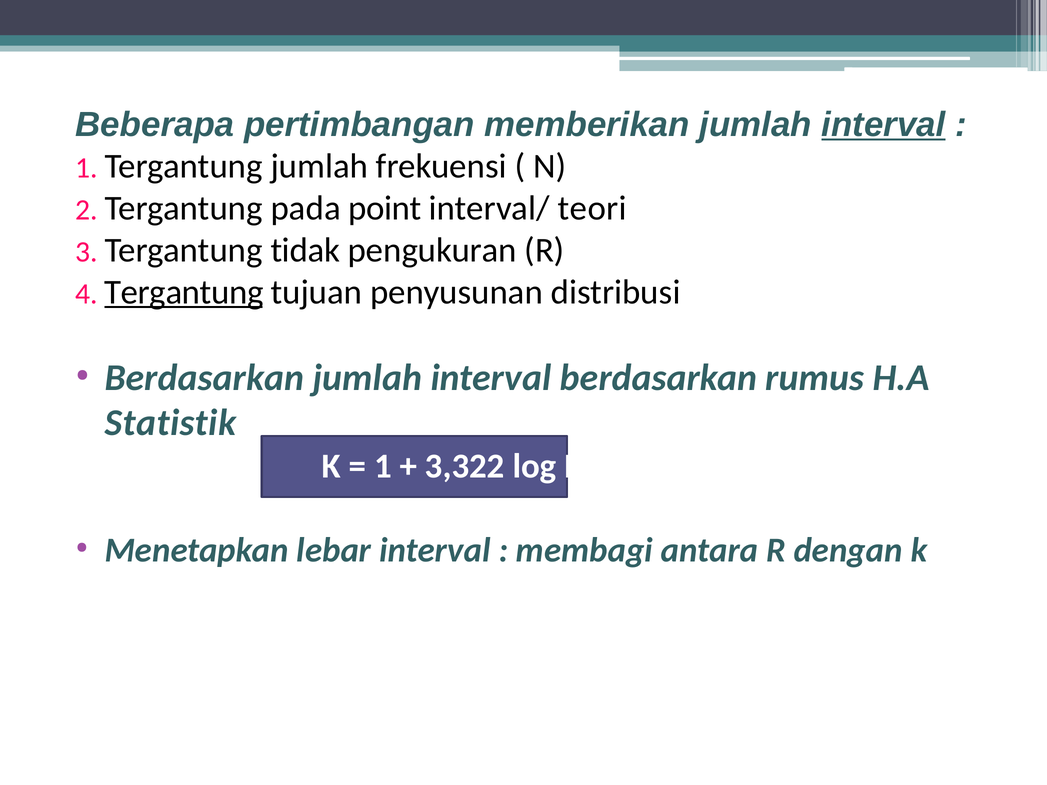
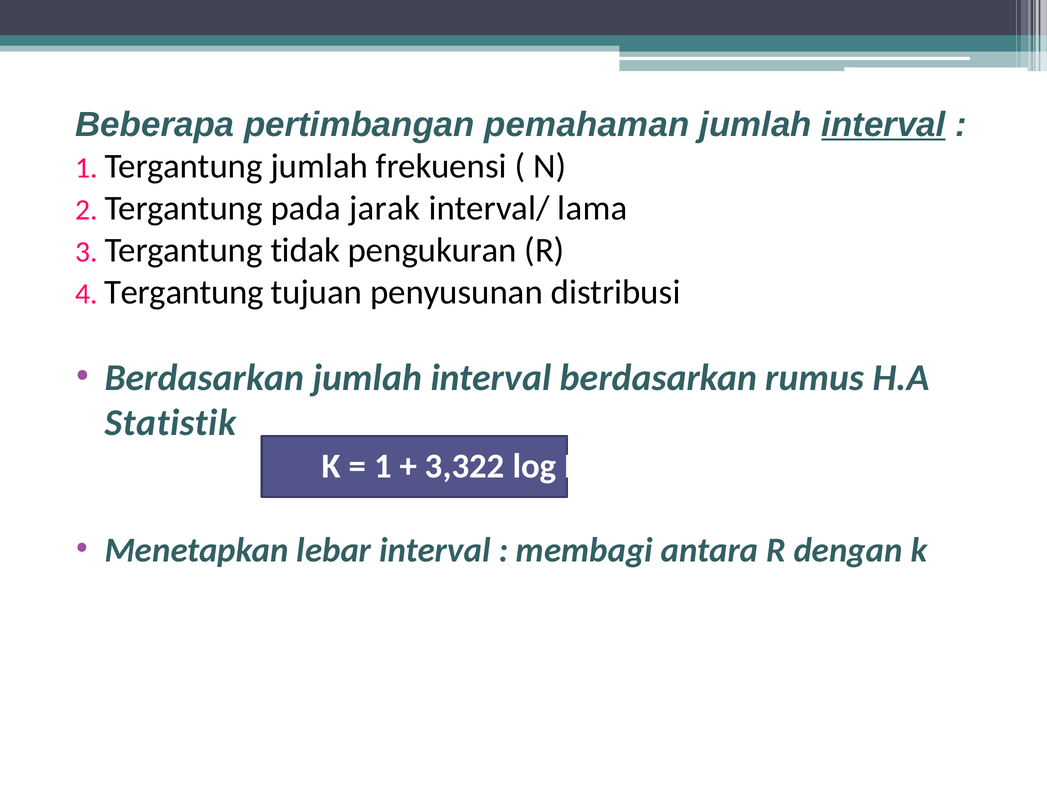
memberikan: memberikan -> pemahaman
point: point -> jarak
teori: teori -> lama
Tergantung at (184, 292) underline: present -> none
